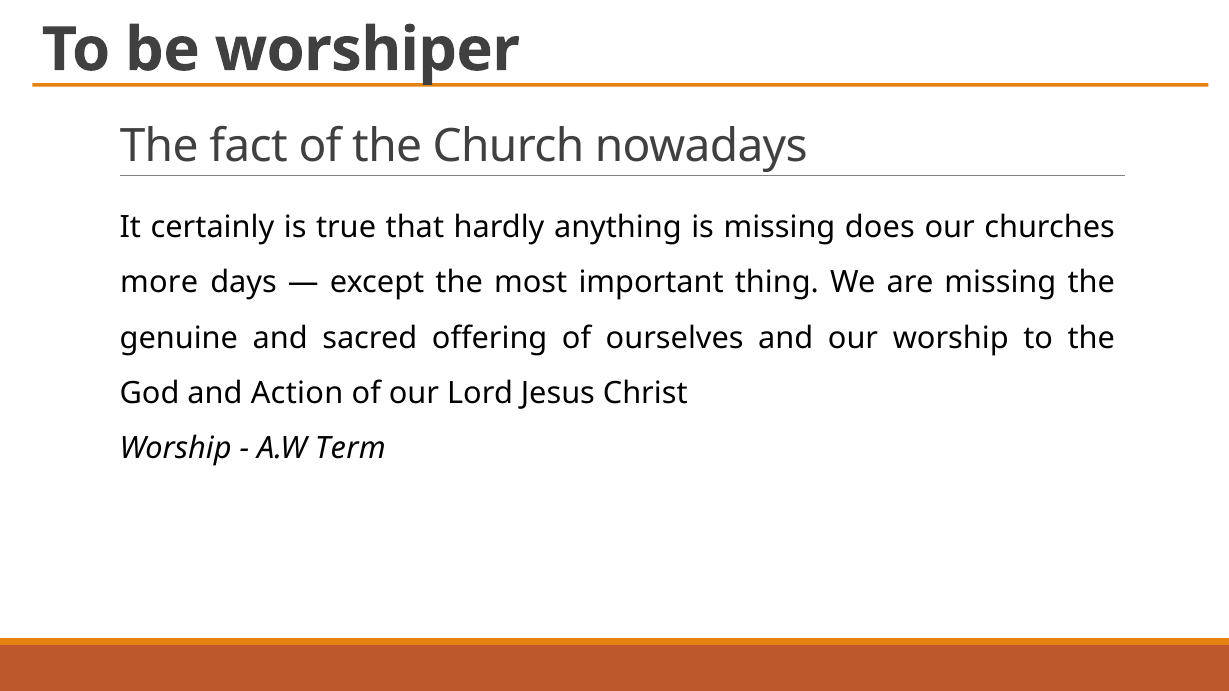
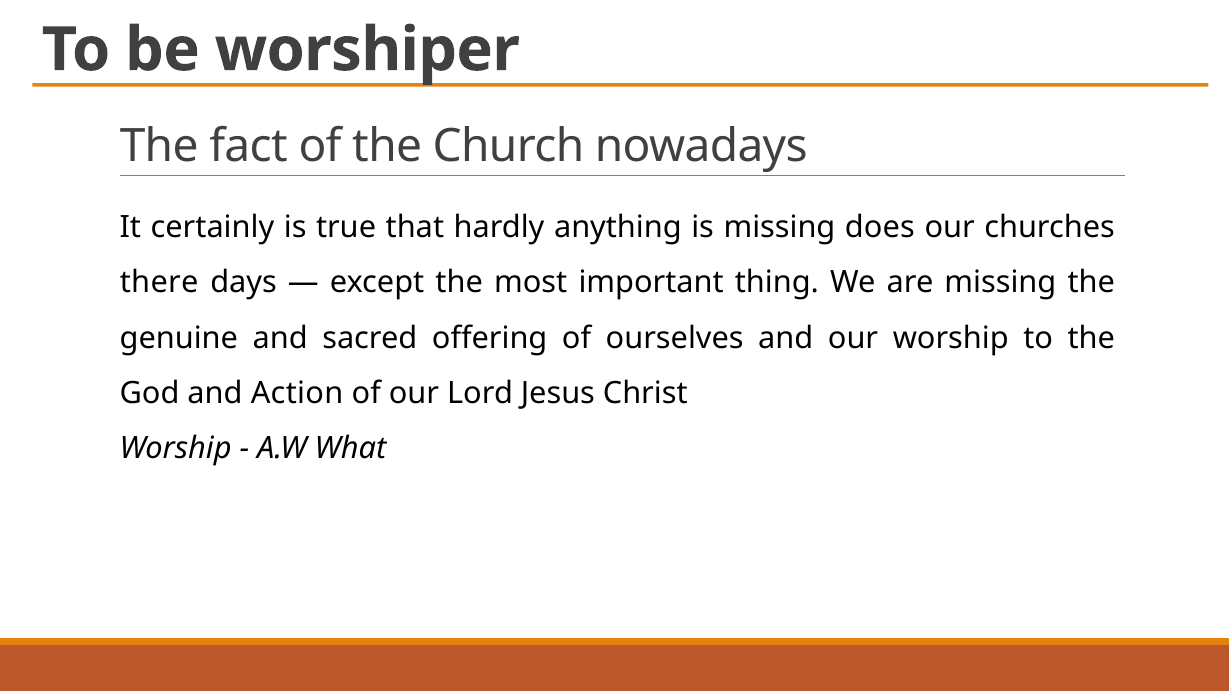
more: more -> there
Term: Term -> What
